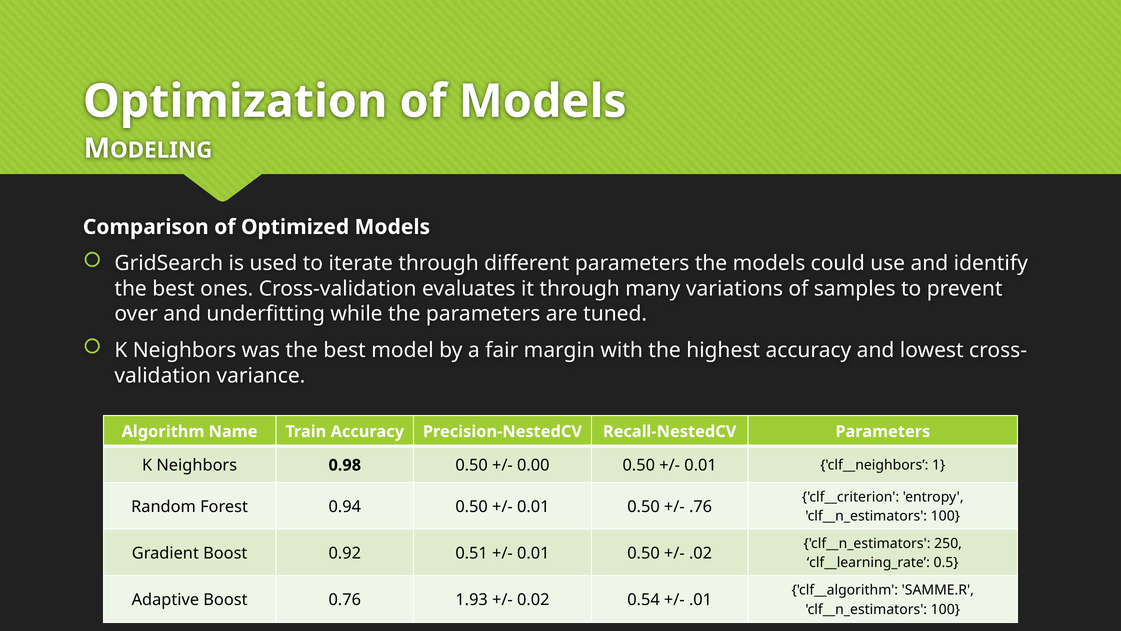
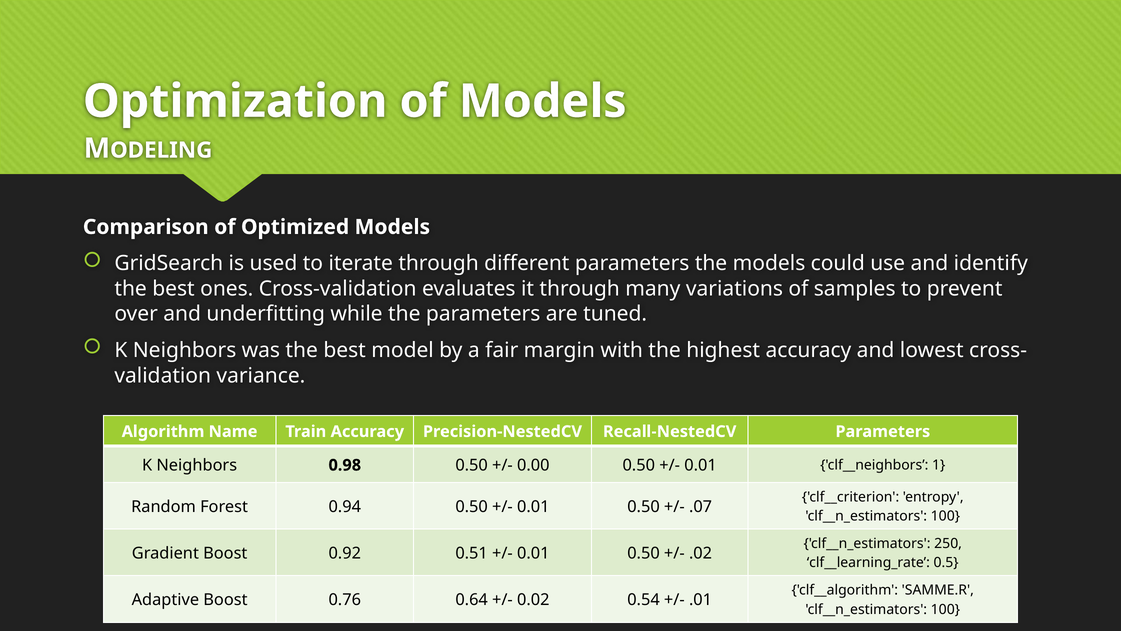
.76: .76 -> .07
1.93: 1.93 -> 0.64
